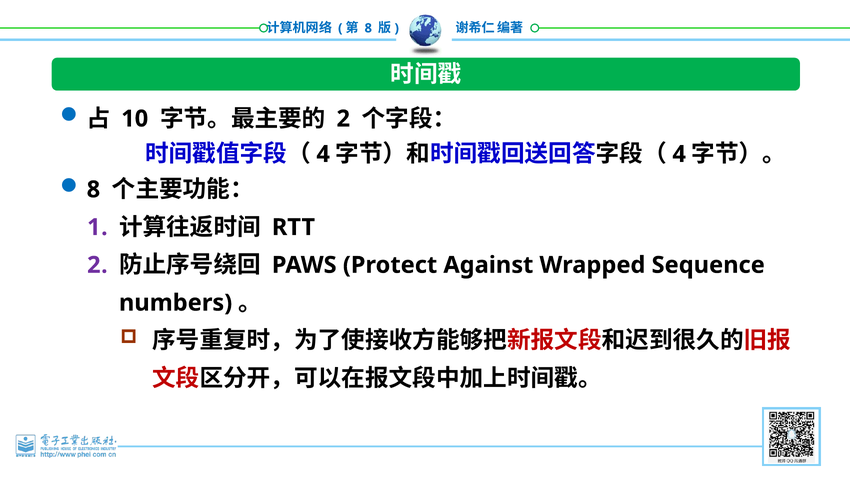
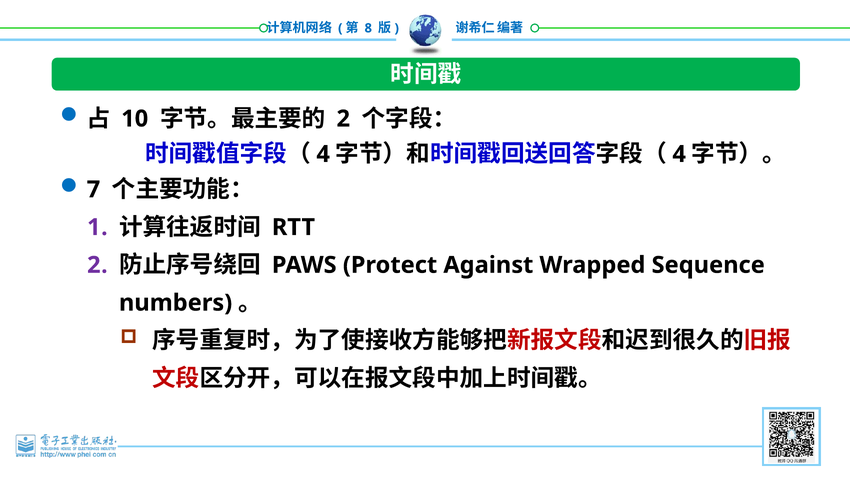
8 at (93, 190): 8 -> 7
